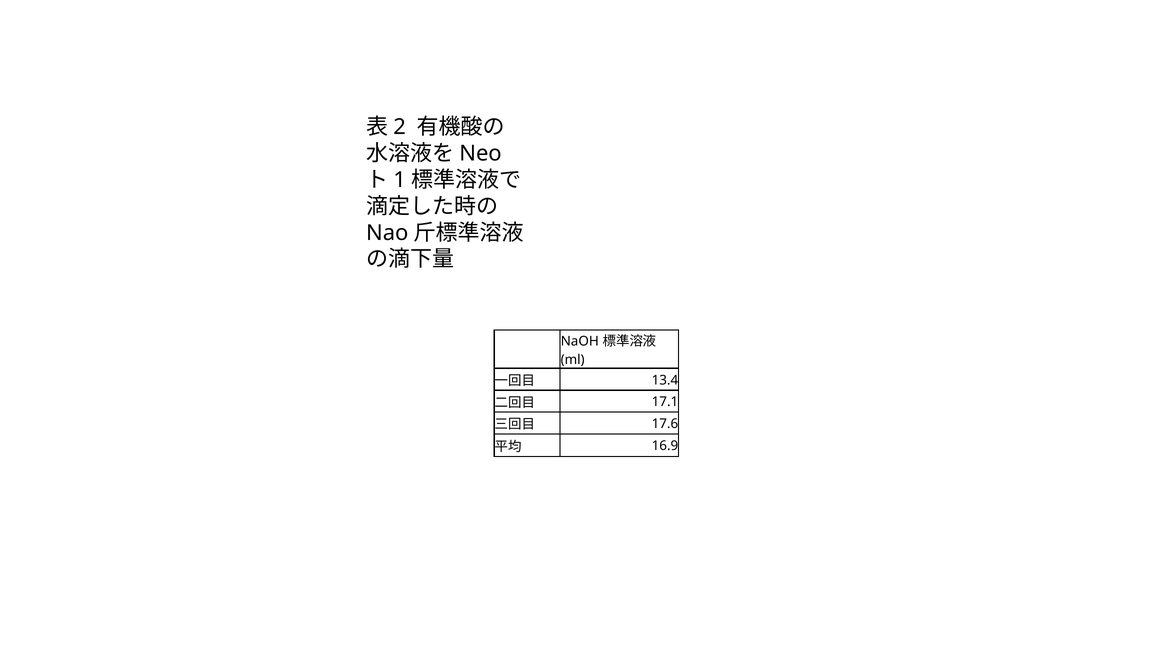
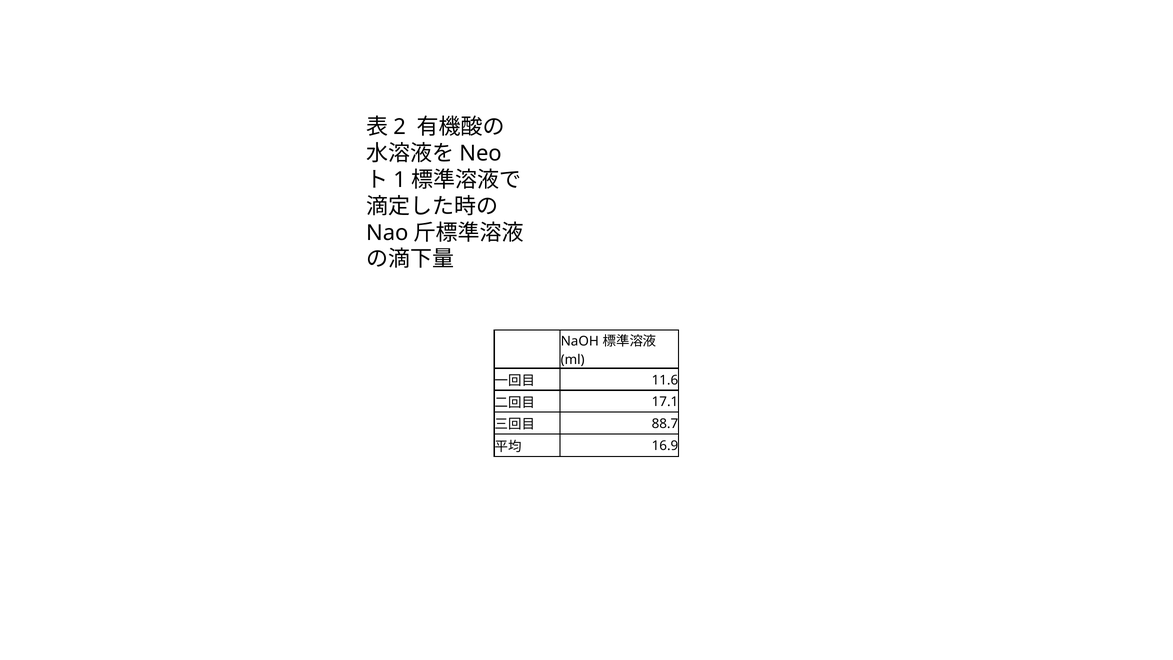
13.4: 13.4 -> 11.6
17.6: 17.6 -> 88.7
